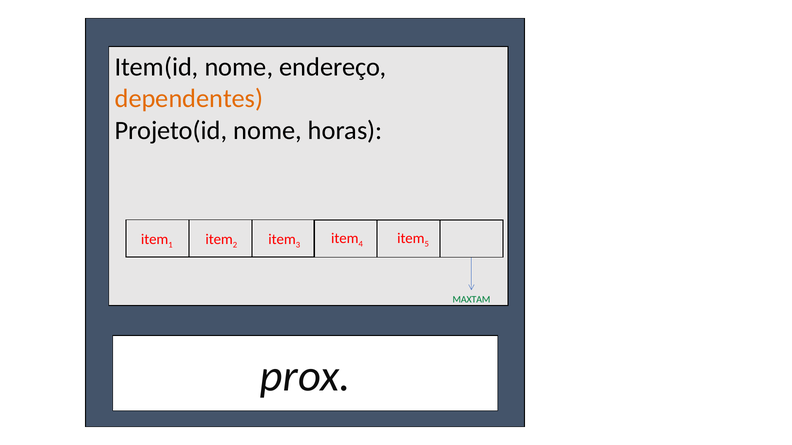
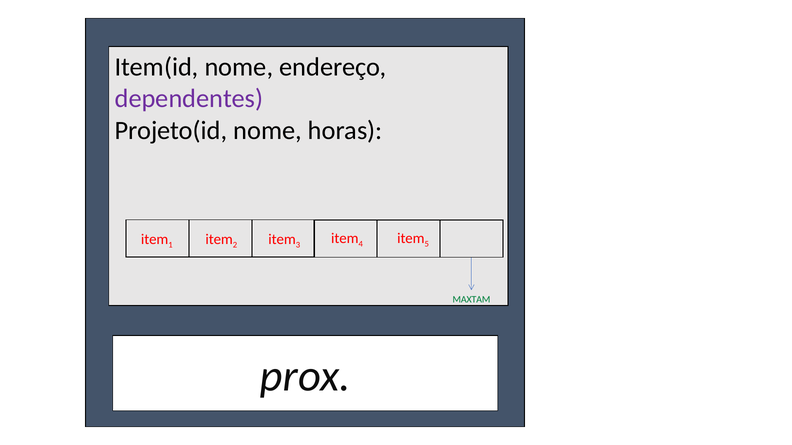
dependentes colour: orange -> purple
